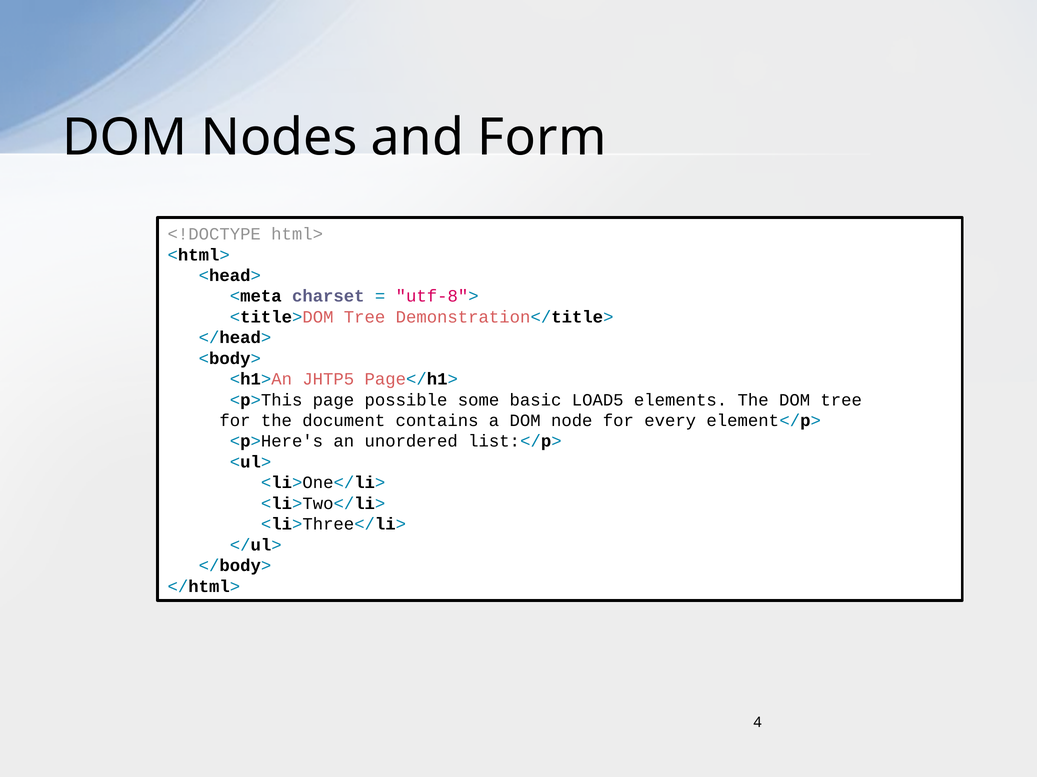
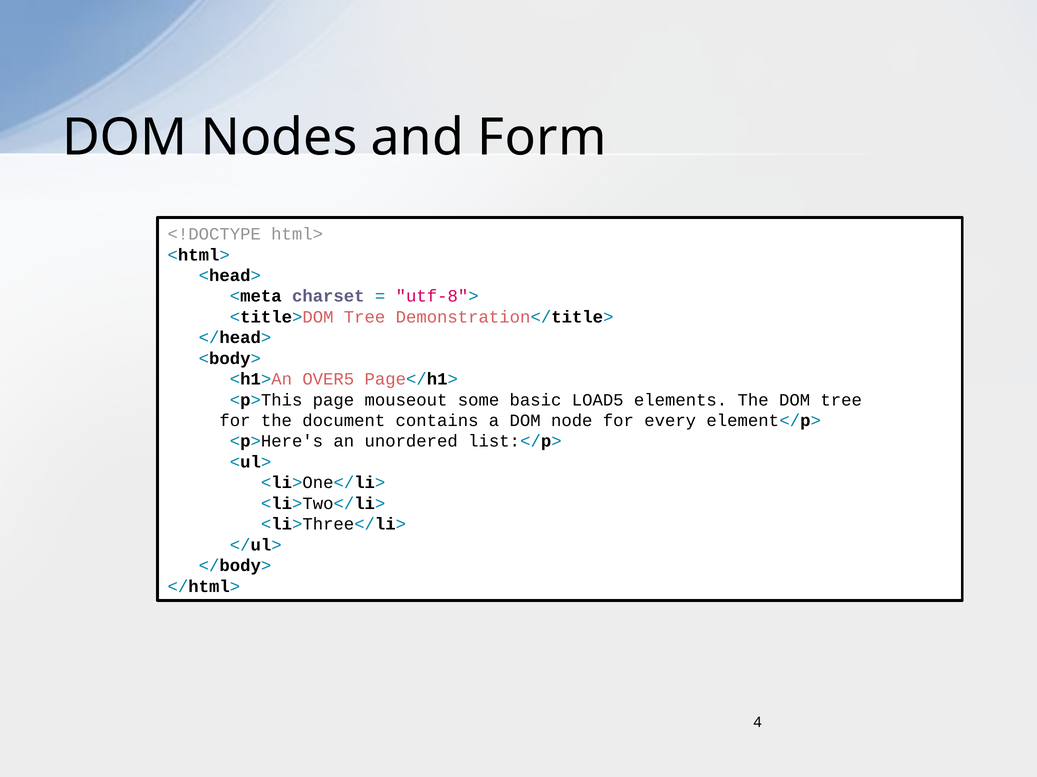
JHTP5: JHTP5 -> OVER5
possible: possible -> mouseout
